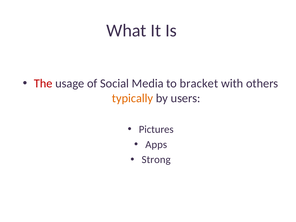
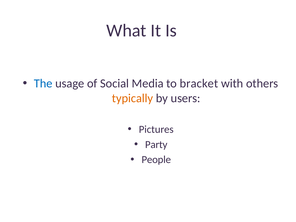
The colour: red -> blue
Apps: Apps -> Party
Strong: Strong -> People
